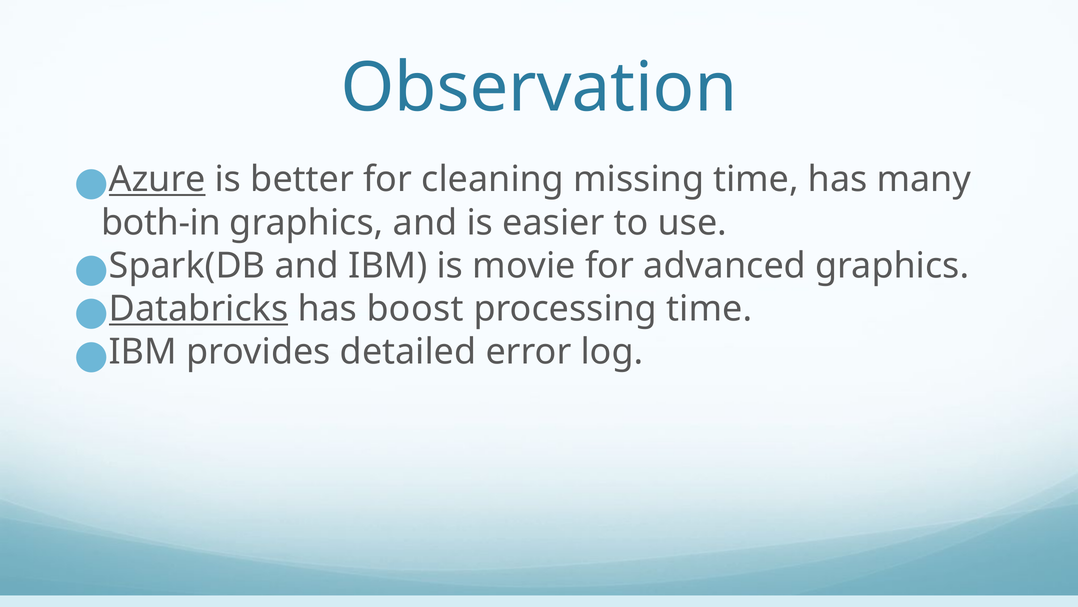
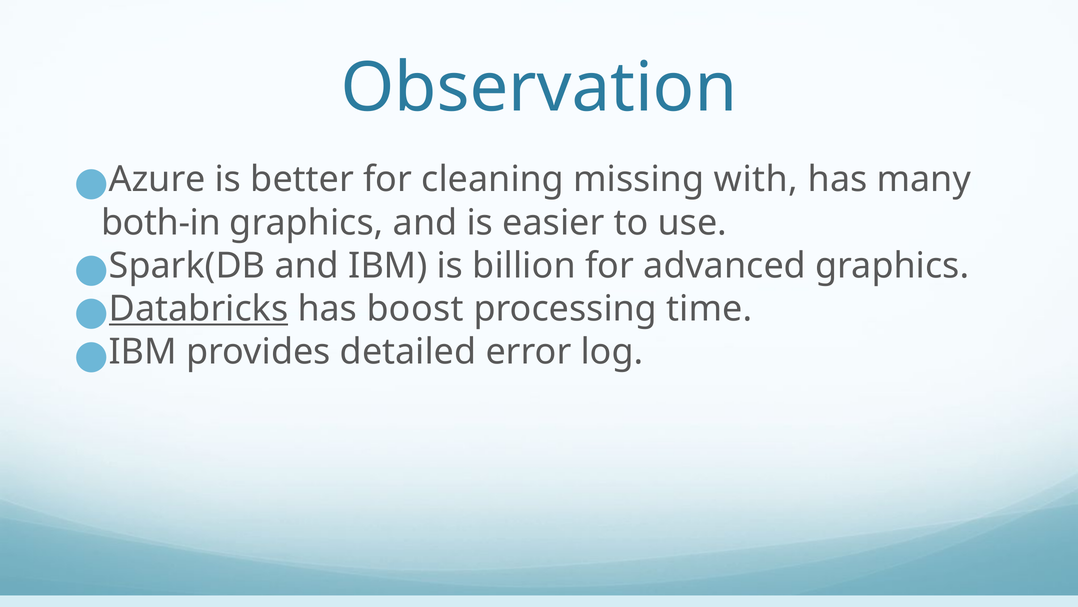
Azure underline: present -> none
missing time: time -> with
movie: movie -> billion
